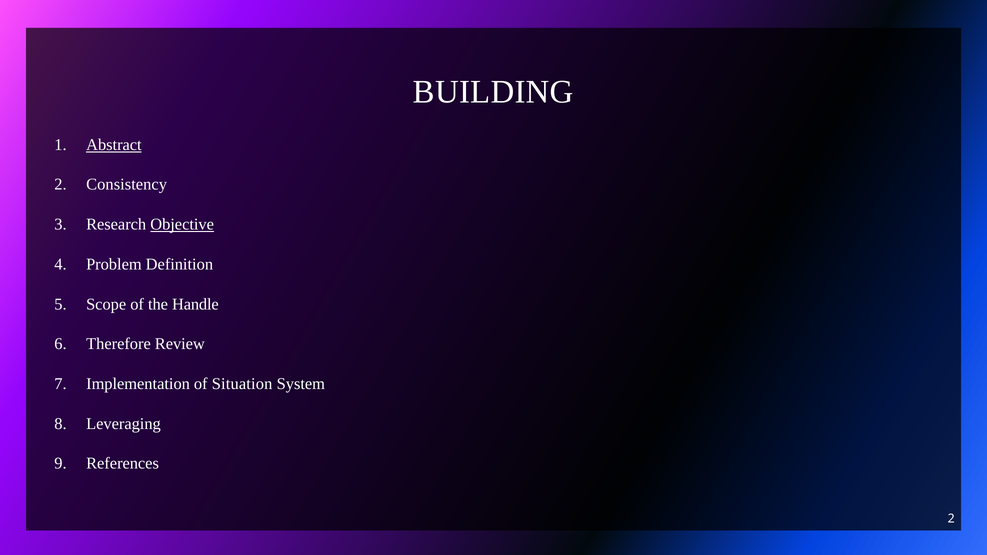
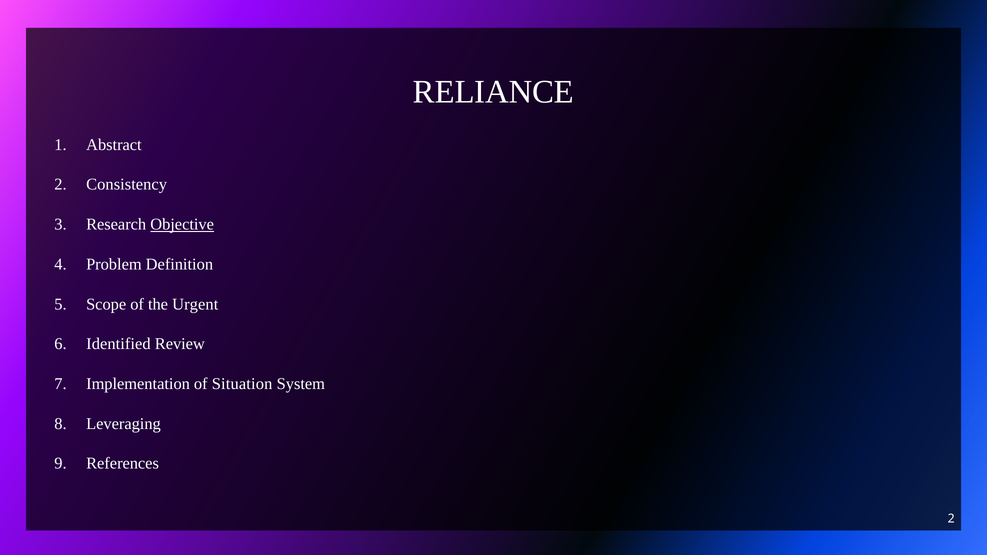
BUILDING: BUILDING -> RELIANCE
Abstract underline: present -> none
Handle: Handle -> Urgent
Therefore: Therefore -> Identified
